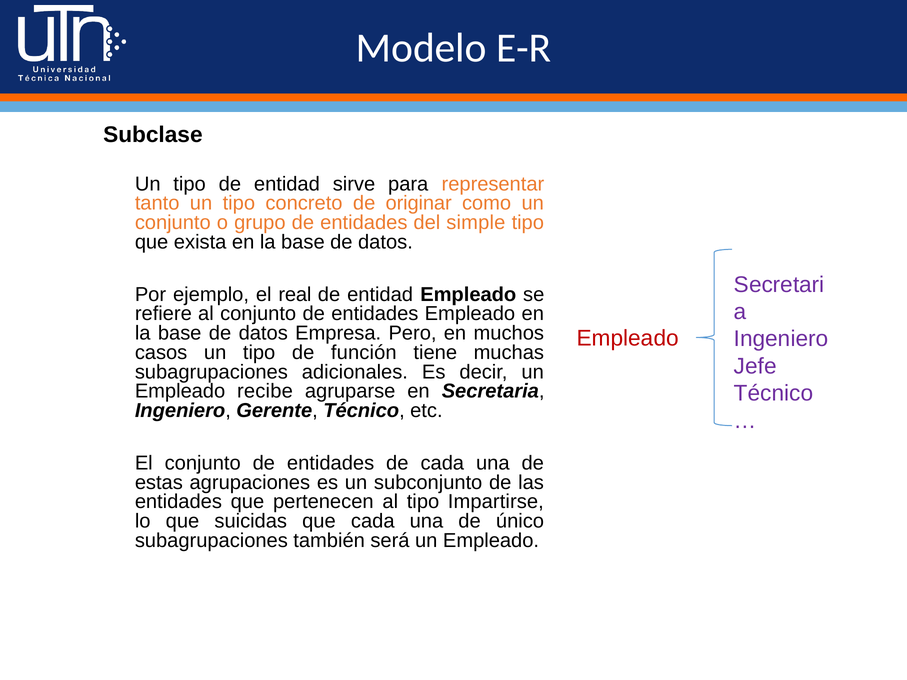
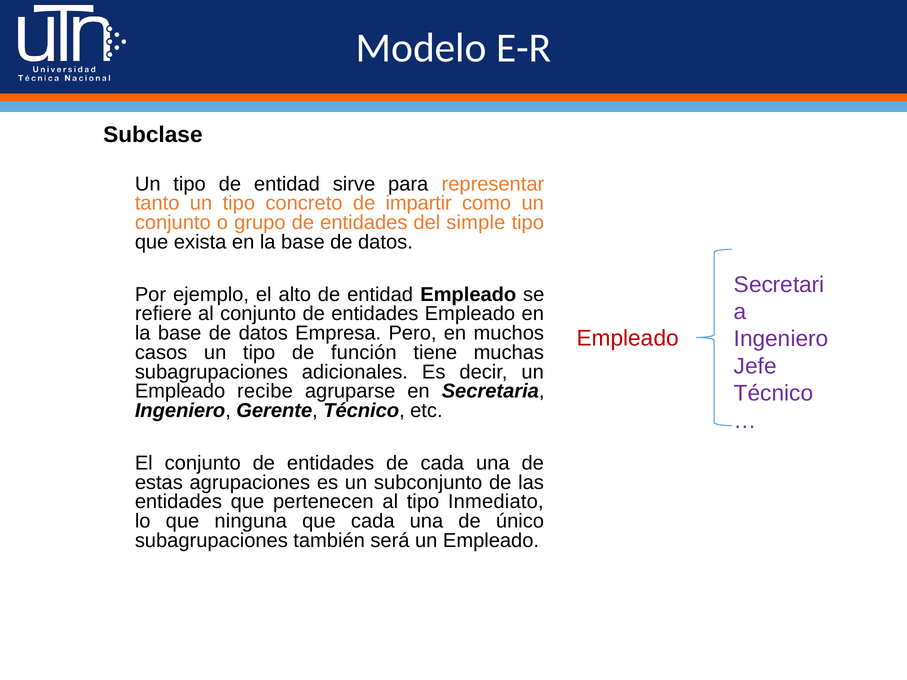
originar: originar -> impartir
real: real -> alto
Impartirse: Impartirse -> Inmediato
suicidas: suicidas -> ninguna
